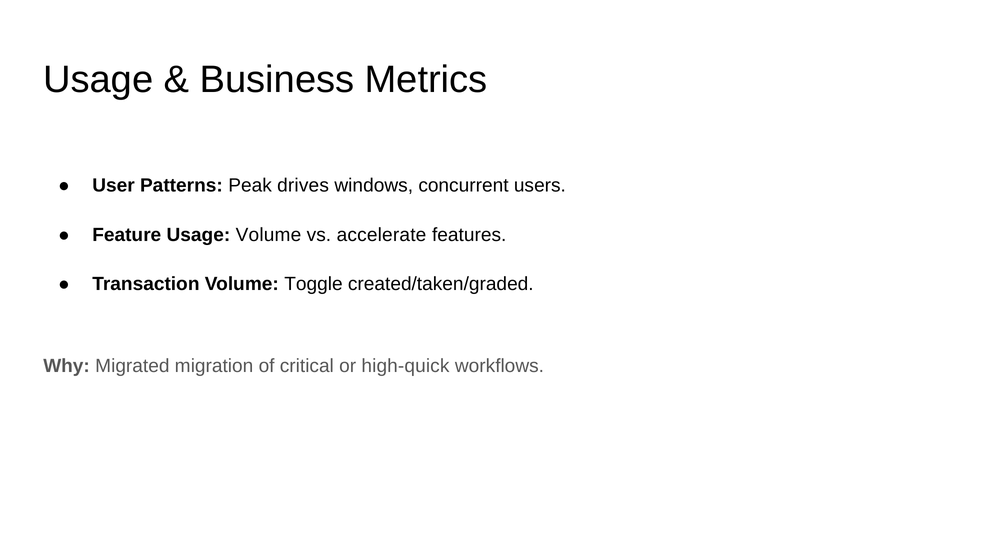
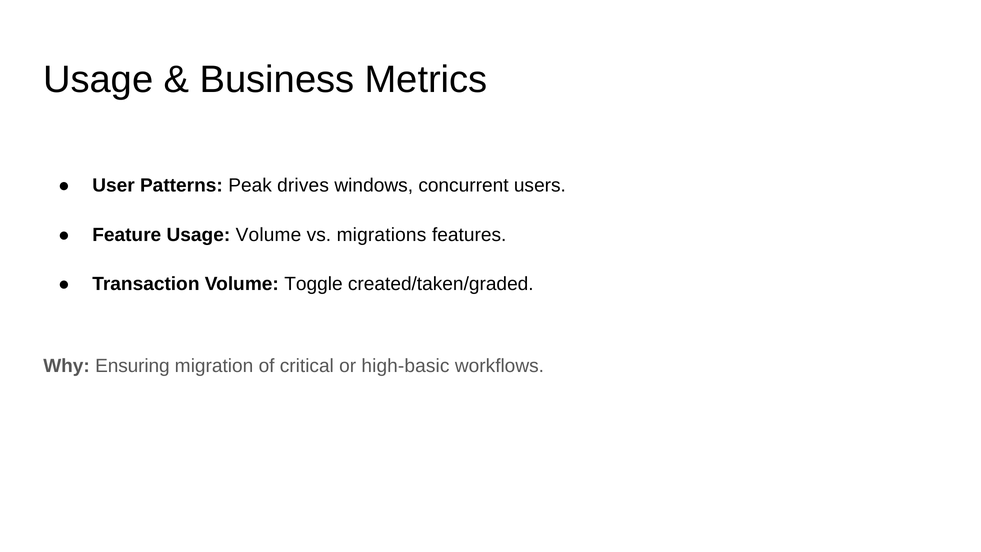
accelerate: accelerate -> migrations
Migrated: Migrated -> Ensuring
high-quick: high-quick -> high-basic
